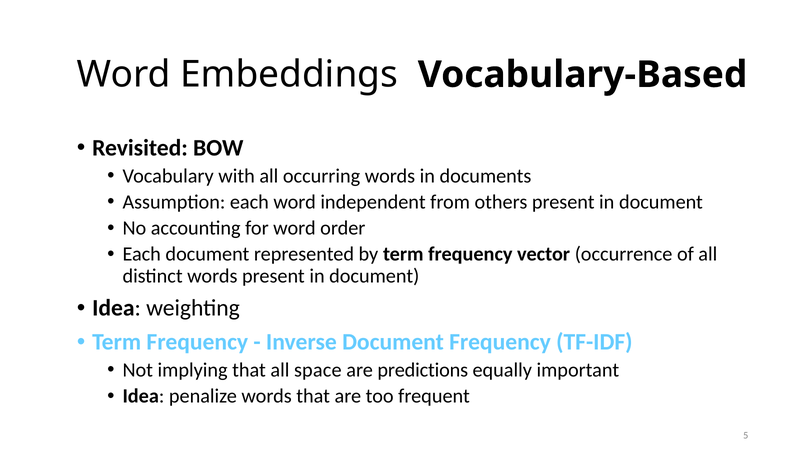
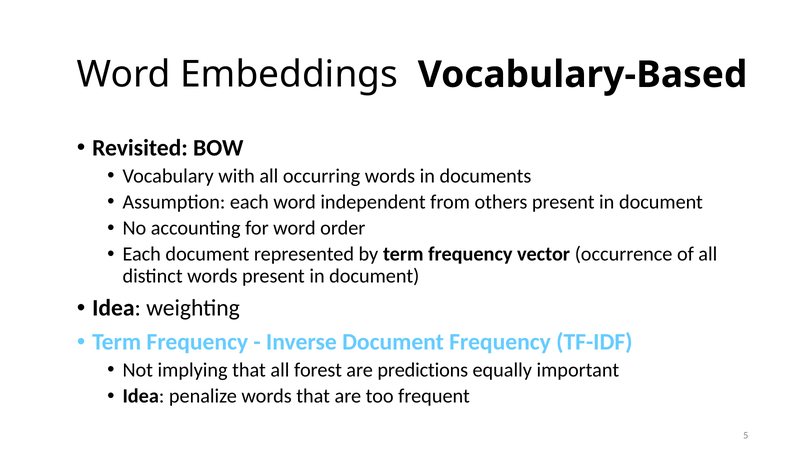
space: space -> forest
